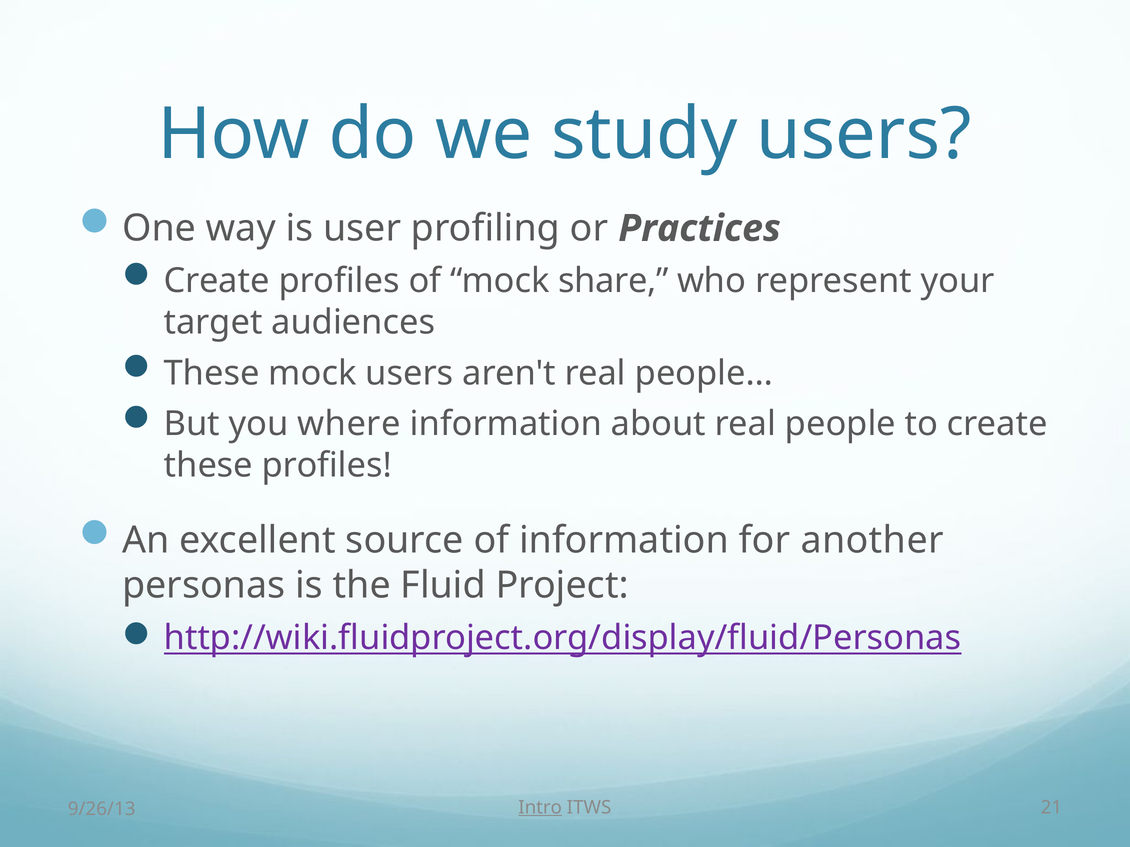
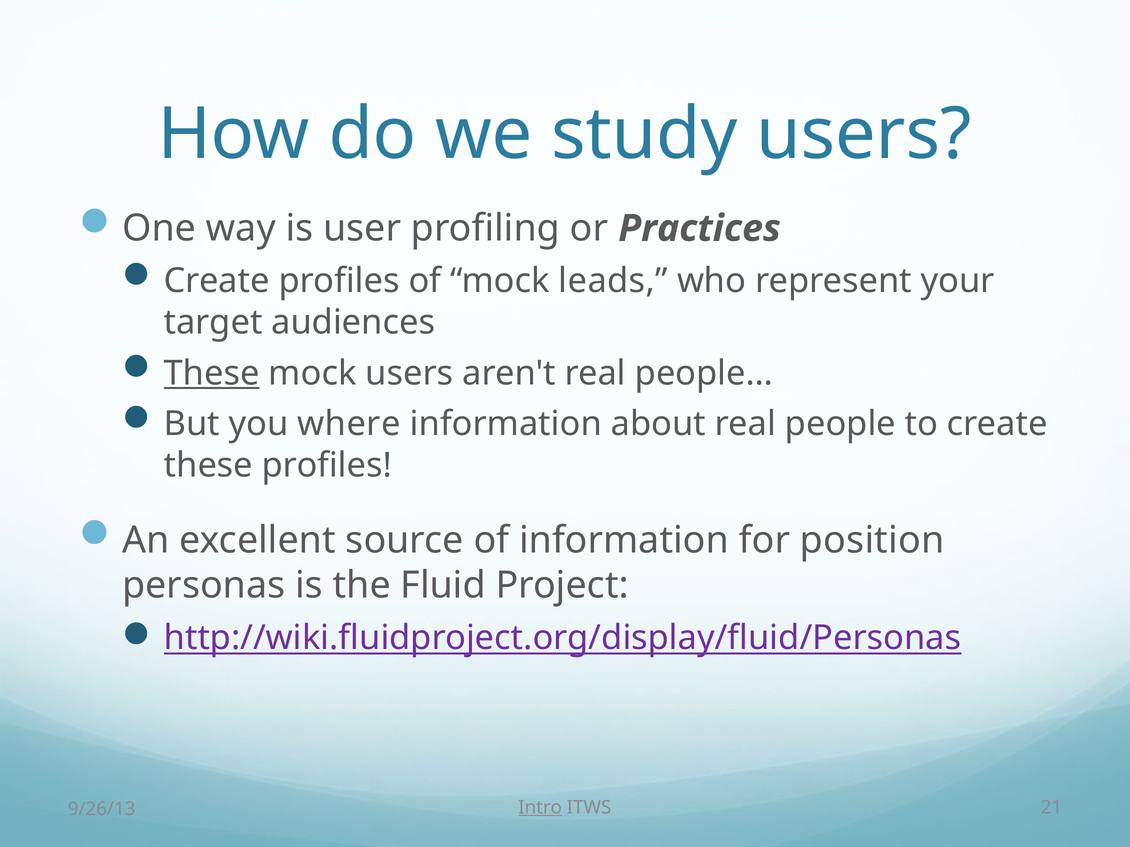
share: share -> leads
These at (212, 373) underline: none -> present
another: another -> position
